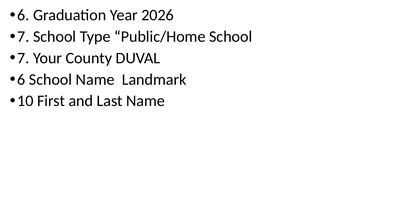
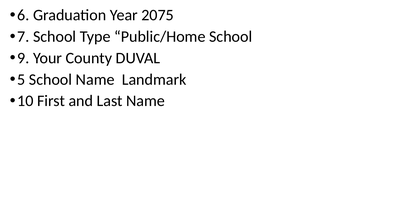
2026: 2026 -> 2075
7 at (23, 58): 7 -> 9
6 at (21, 80): 6 -> 5
